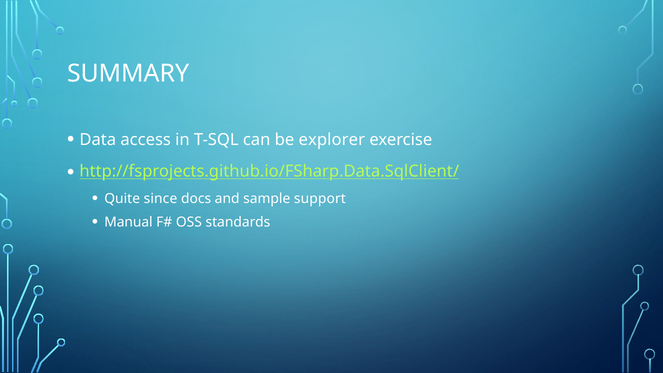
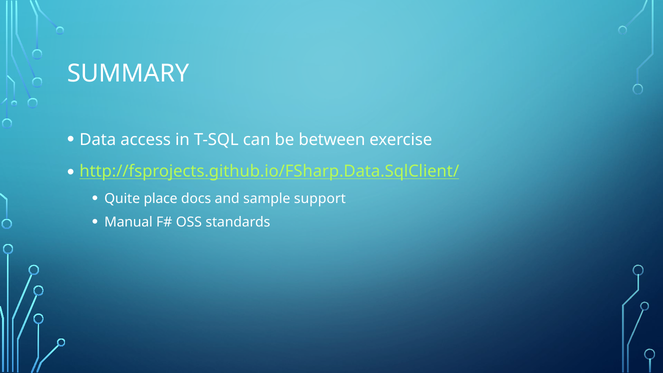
explorer: explorer -> between
since: since -> place
